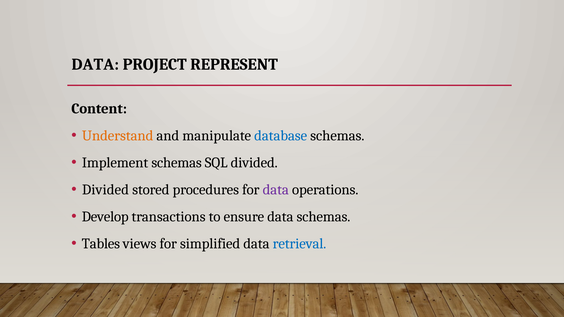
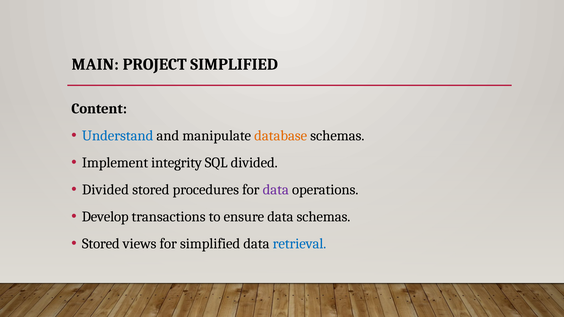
DATA at (95, 65): DATA -> MAIN
PROJECT REPRESENT: REPRESENT -> SIMPLIFIED
Understand colour: orange -> blue
database colour: blue -> orange
Implement schemas: schemas -> integrity
Tables at (101, 244): Tables -> Stored
